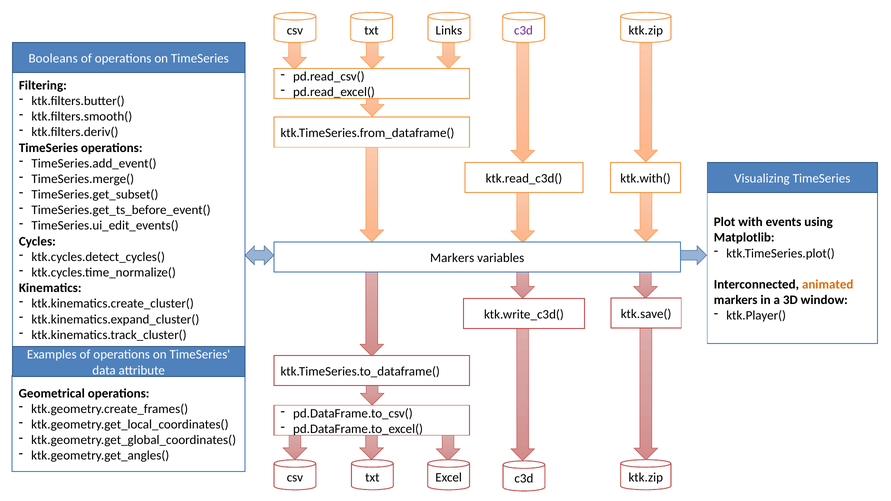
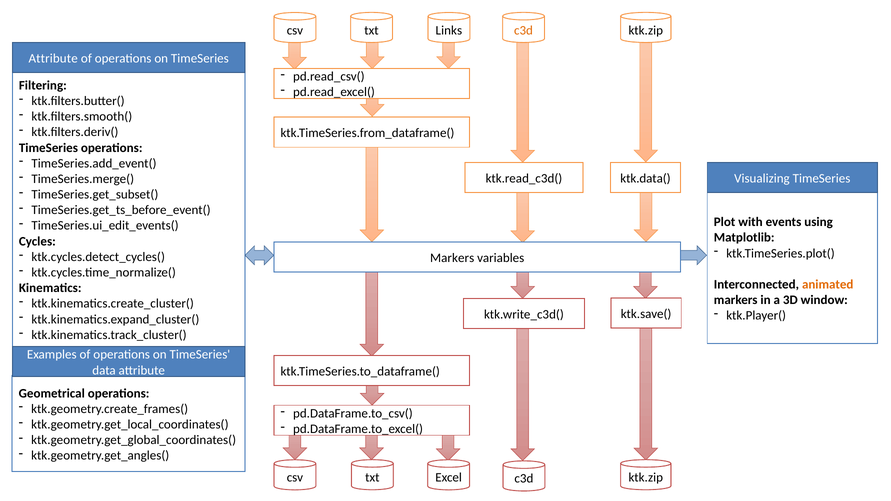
c3d at (524, 30) colour: purple -> orange
Booleans at (53, 58): Booleans -> Attribute
ktk.with(: ktk.with( -> ktk.data(
